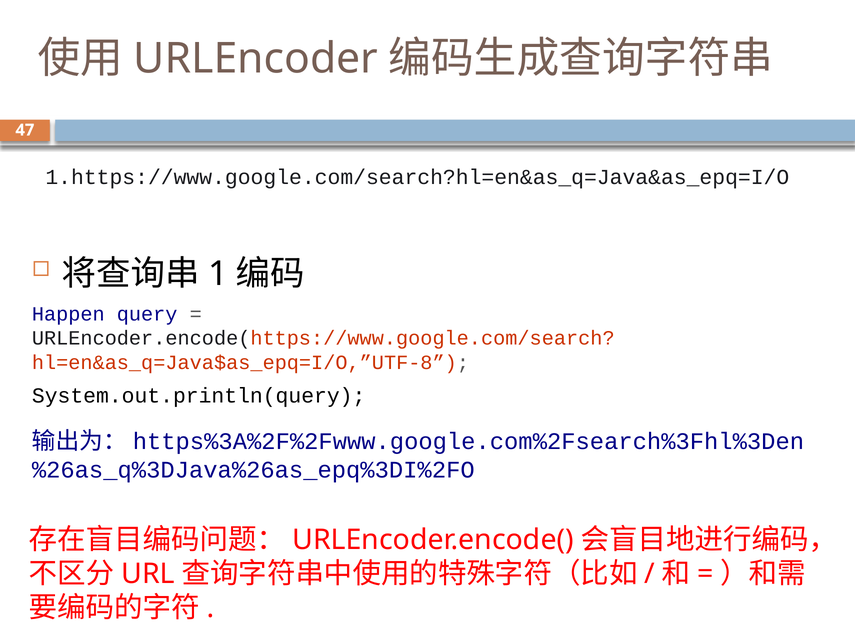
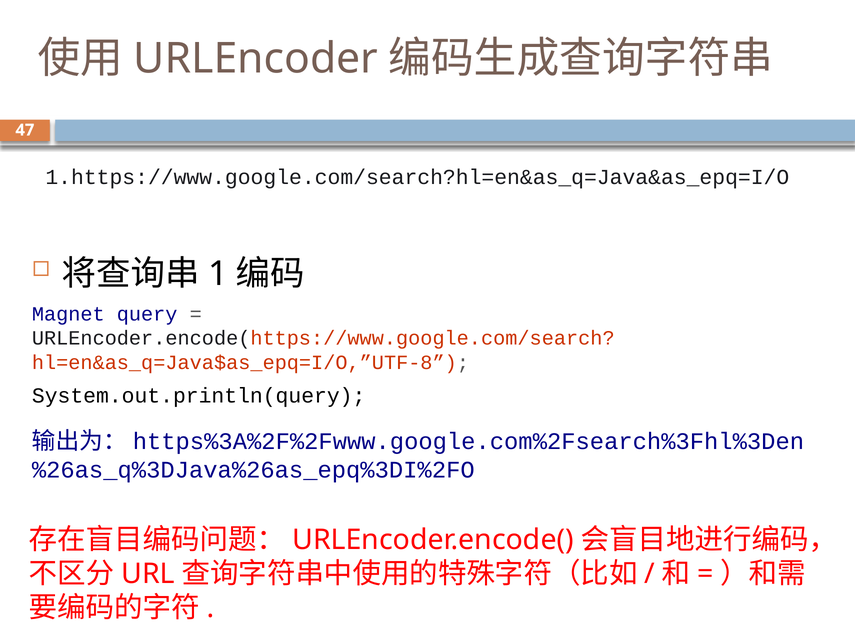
Happen: Happen -> Magnet
